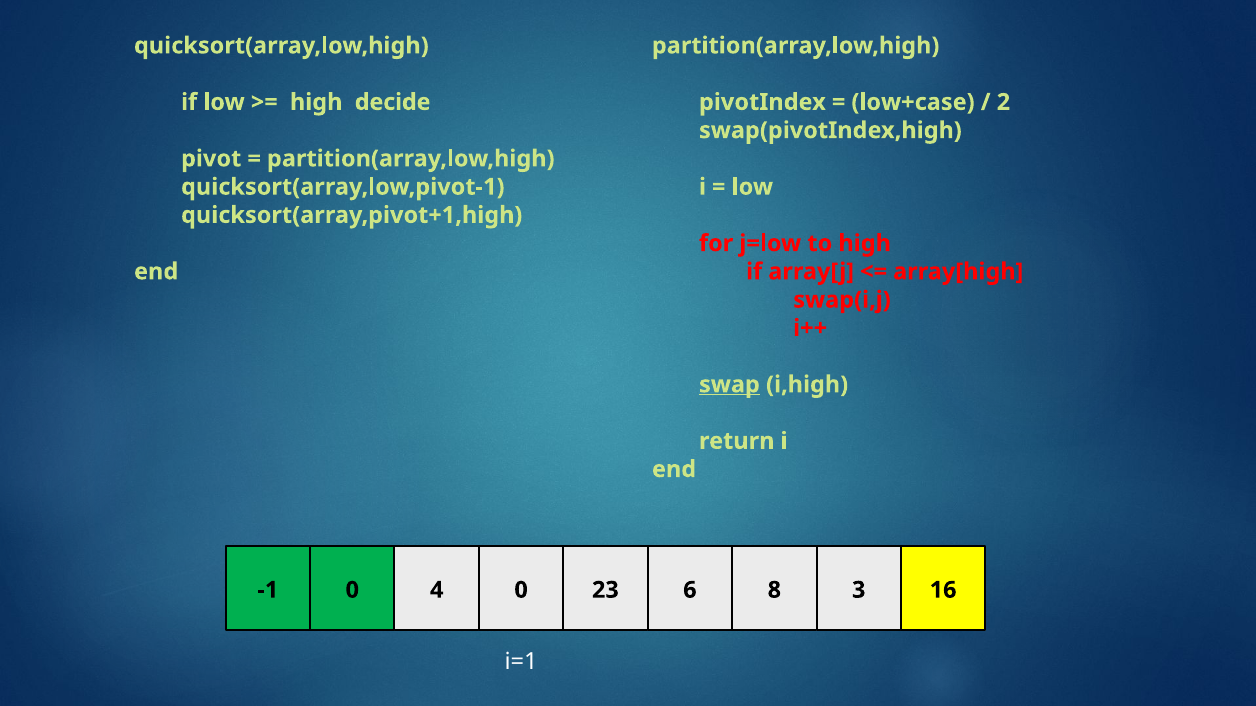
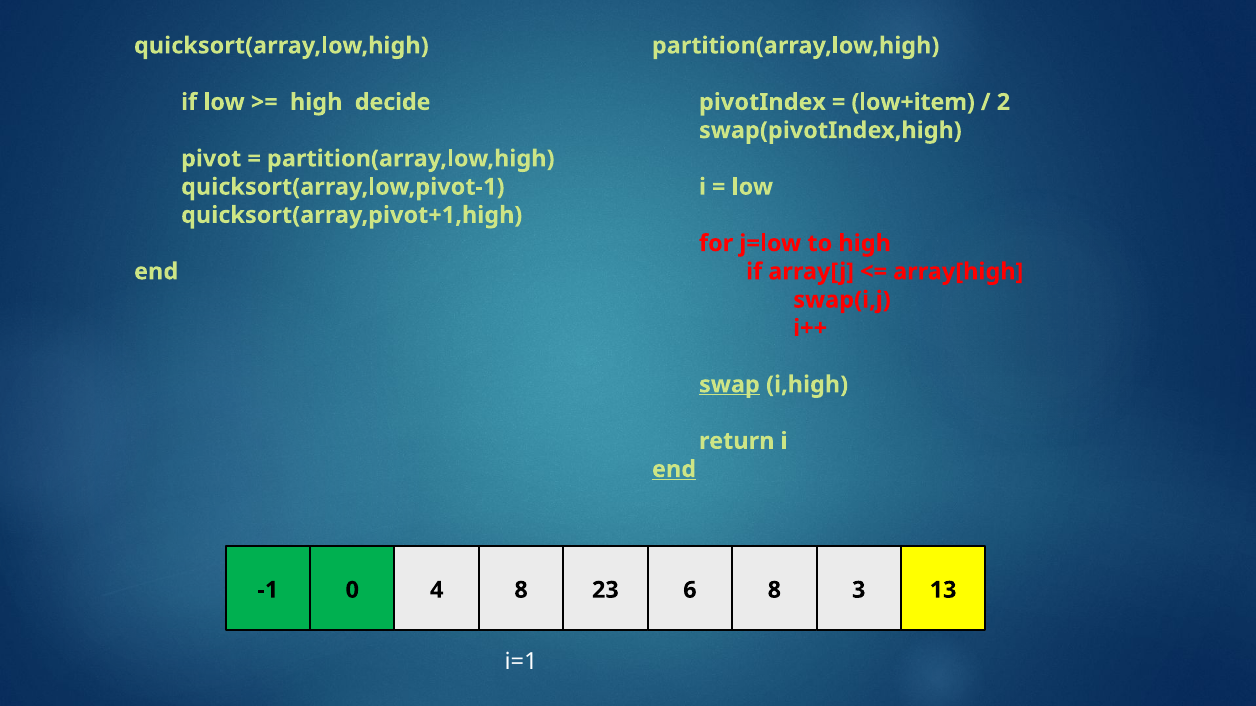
low+case: low+case -> low+item
end at (674, 470) underline: none -> present
4 0: 0 -> 8
16: 16 -> 13
